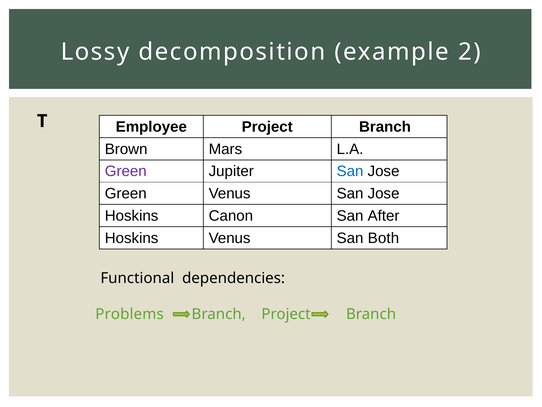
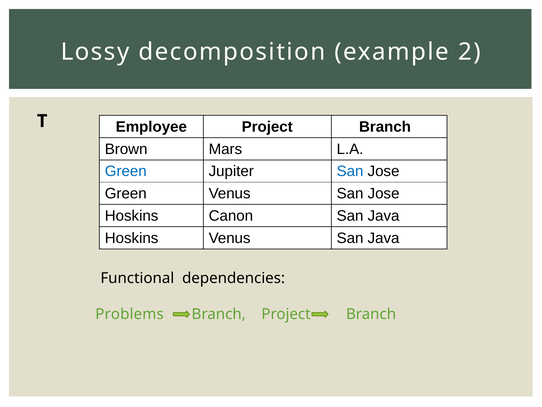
Green at (126, 171) colour: purple -> blue
After at (384, 216): After -> Java
Venus San Both: Both -> Java
